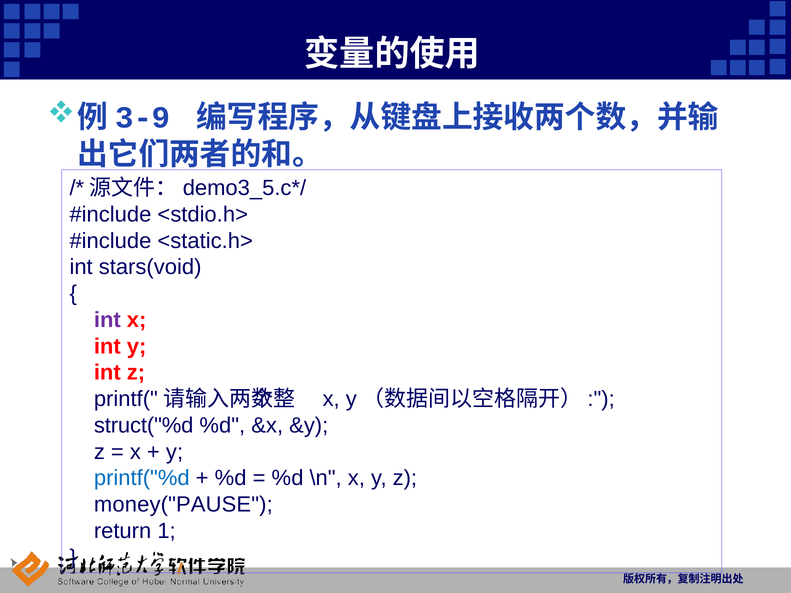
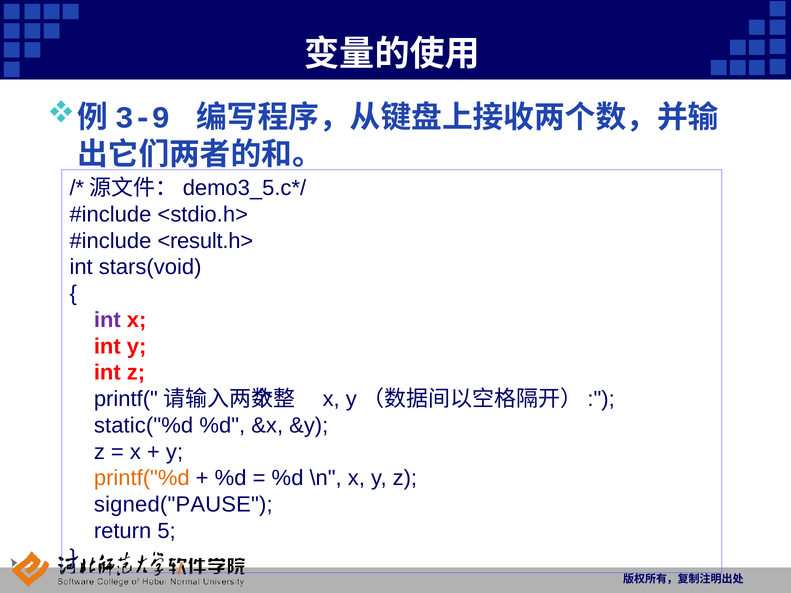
<static.h>: <static.h> -> <result.h>
struct("%d: struct("%d -> static("%d
printf("%d colour: blue -> orange
money("PAUSE: money("PAUSE -> signed("PAUSE
1: 1 -> 5
